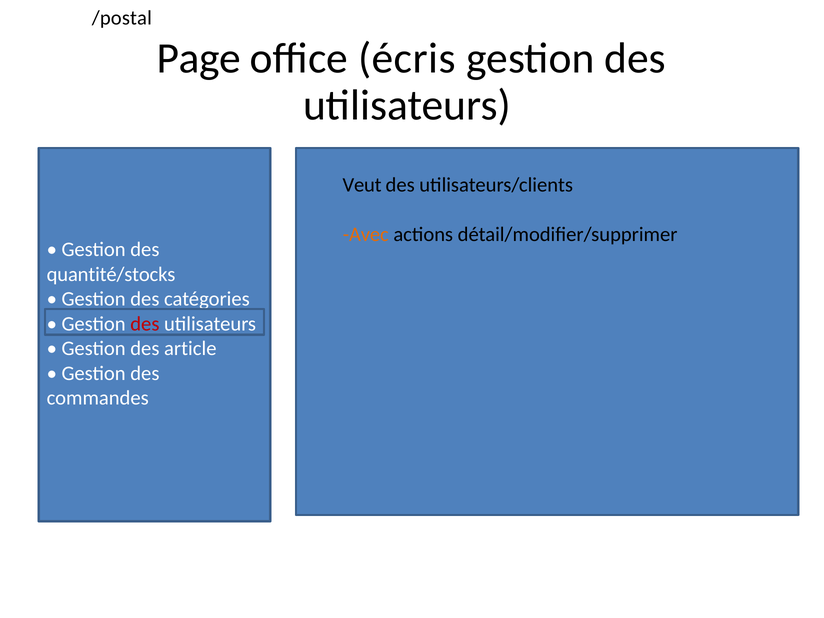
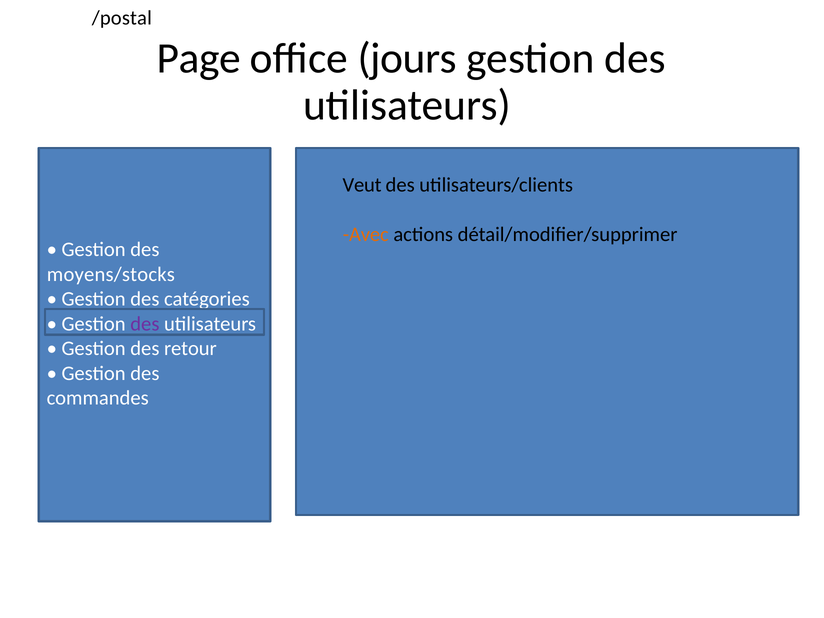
écris: écris -> jours
quantité/stocks: quantité/stocks -> moyens/stocks
des at (145, 324) colour: red -> purple
article: article -> retour
